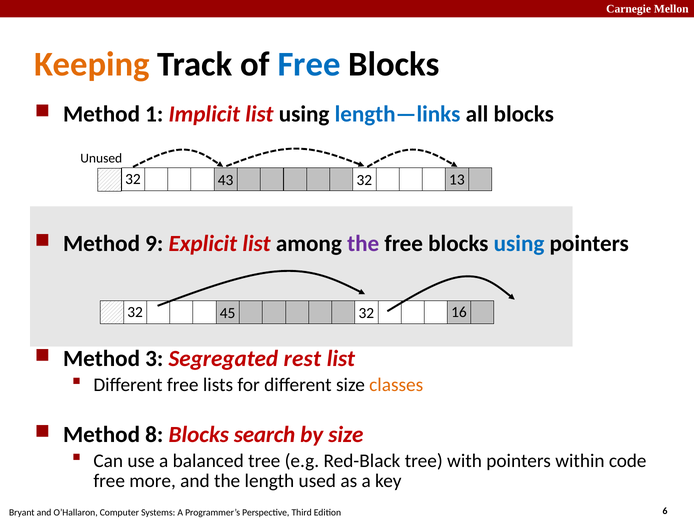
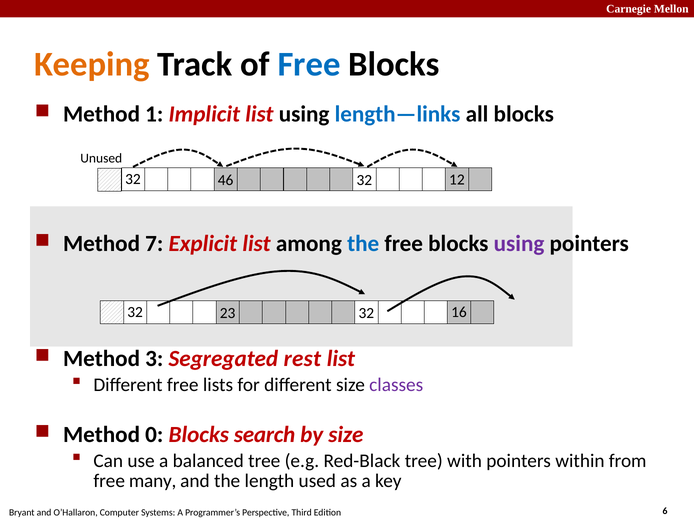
43: 43 -> 46
13: 13 -> 12
9: 9 -> 7
the at (363, 244) colour: purple -> blue
using at (519, 244) colour: blue -> purple
45: 45 -> 23
classes colour: orange -> purple
8: 8 -> 0
code: code -> from
more: more -> many
